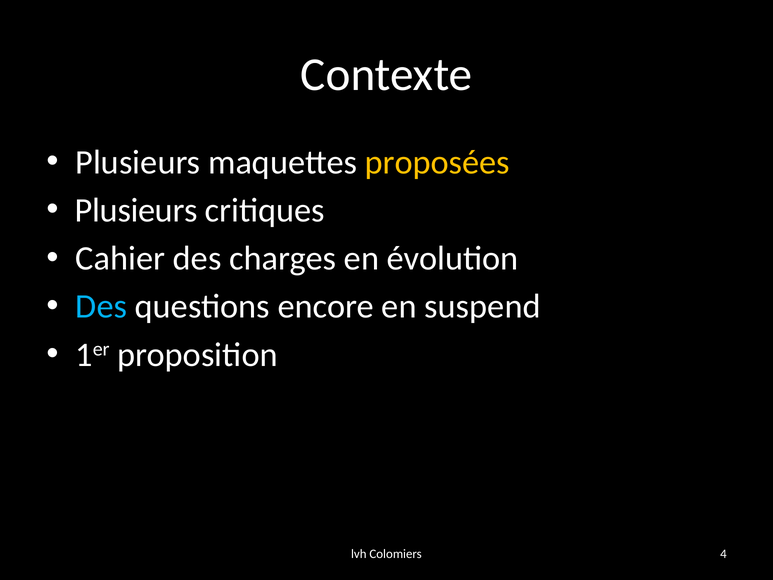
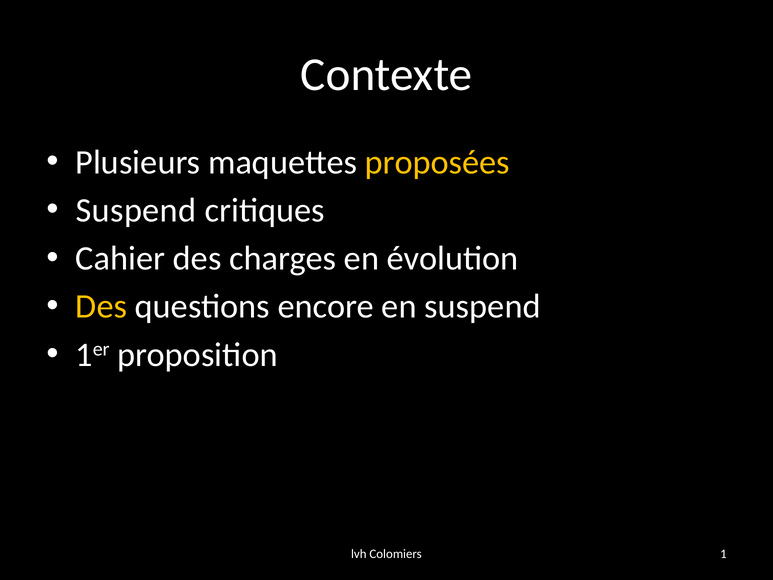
Plusieurs at (136, 210): Plusieurs -> Suspend
Des at (101, 307) colour: light blue -> yellow
4: 4 -> 1
